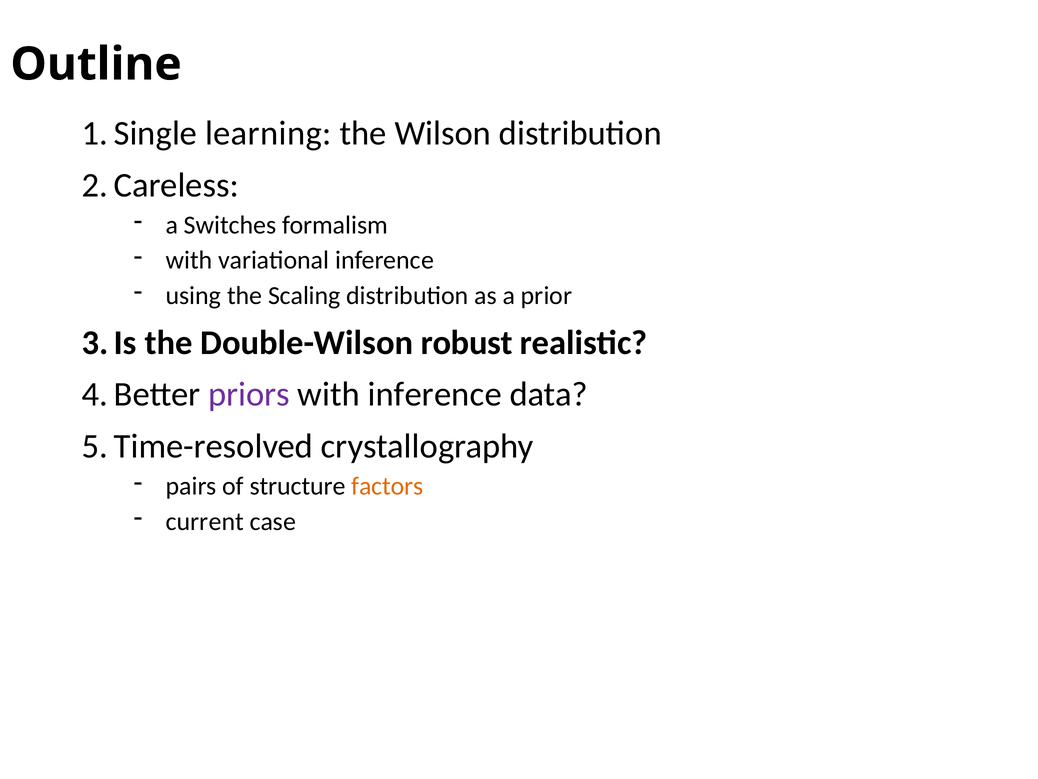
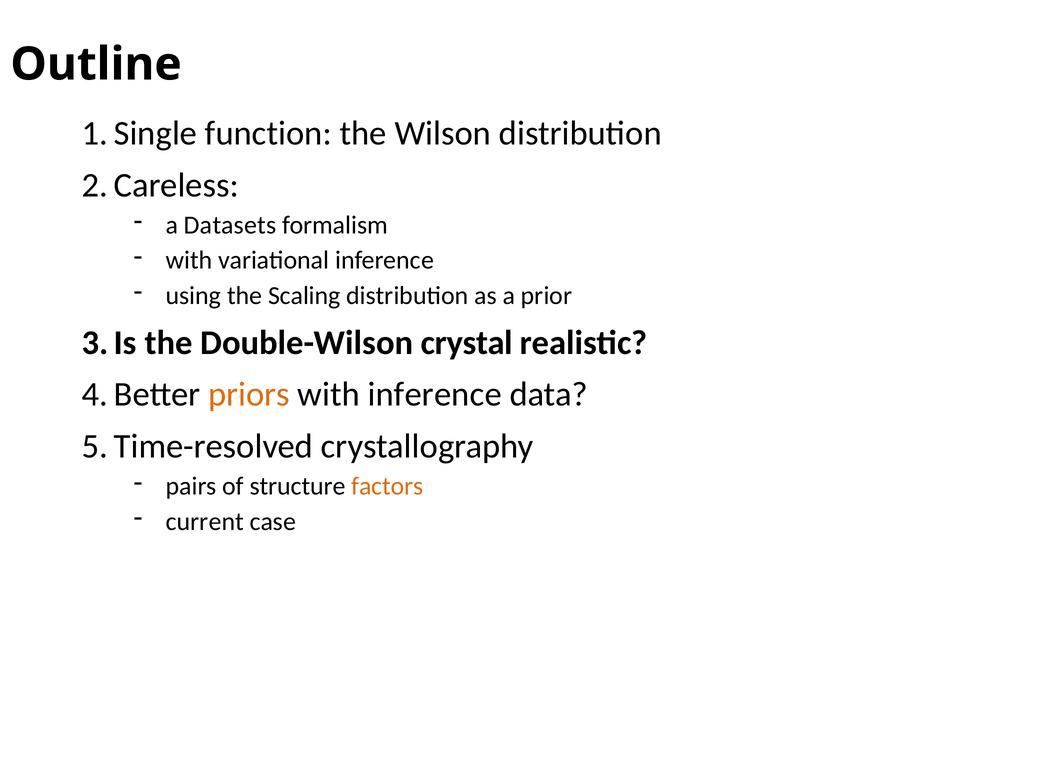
learning: learning -> function
Switches: Switches -> Datasets
robust: robust -> crystal
priors colour: purple -> orange
